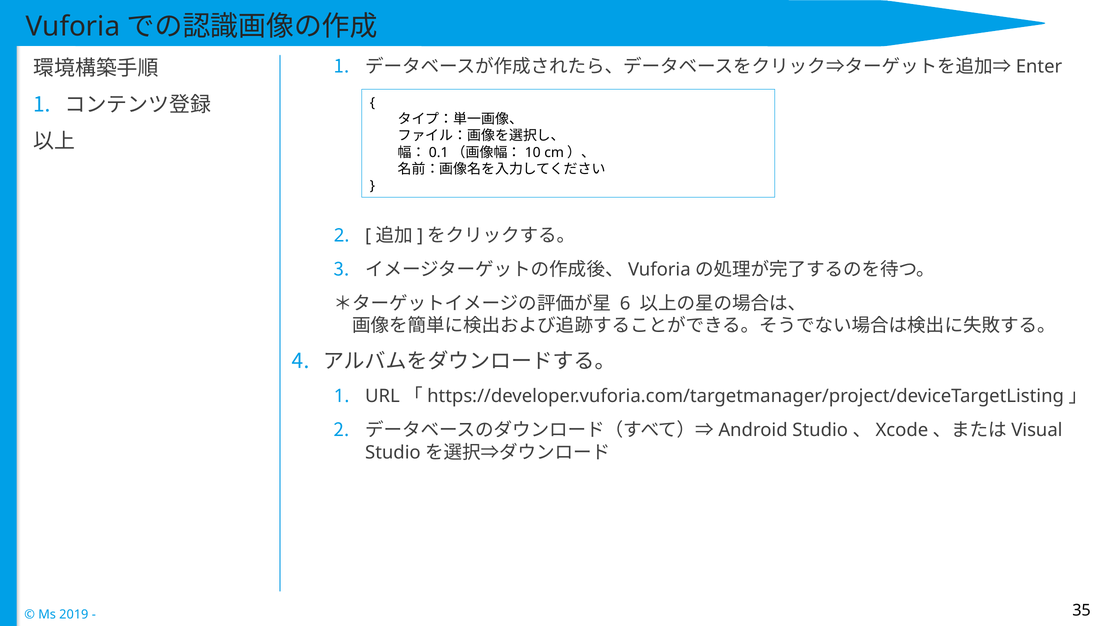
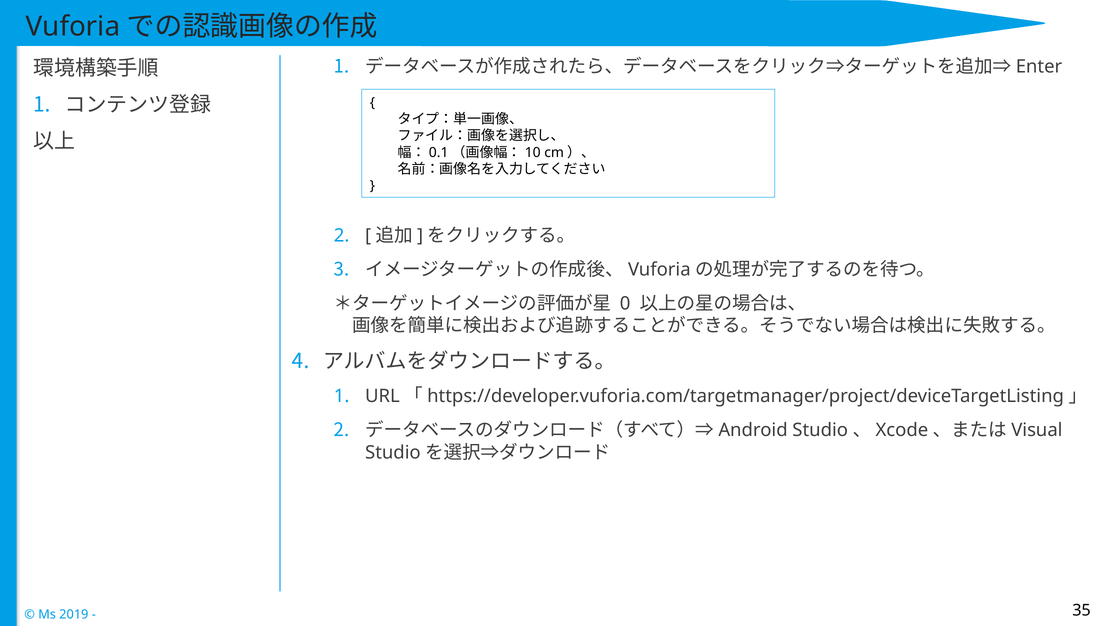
6: 6 -> 0
